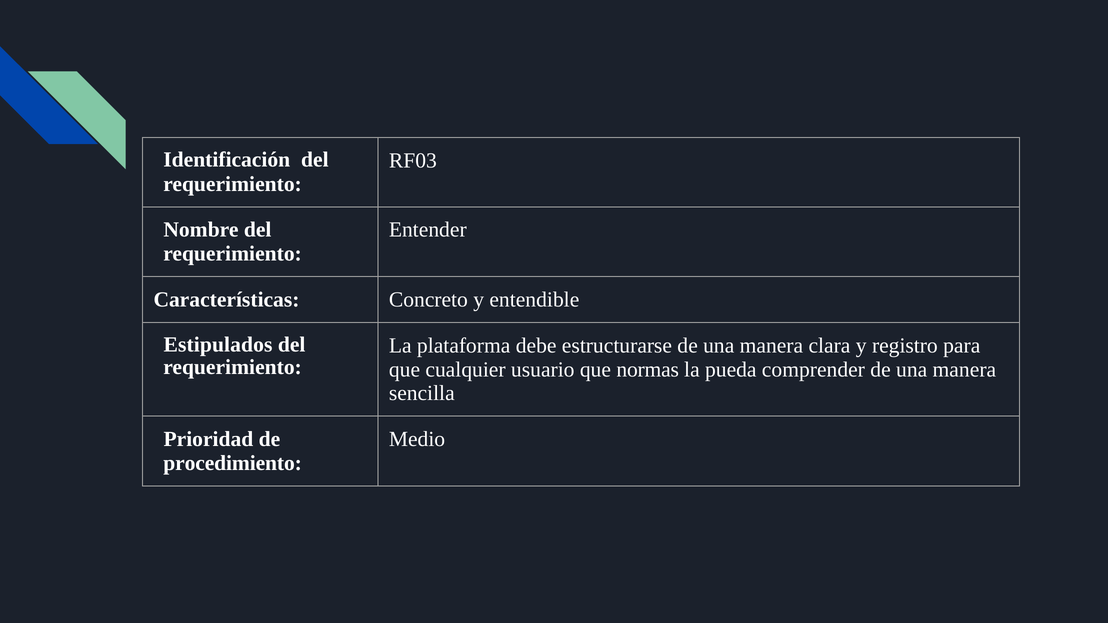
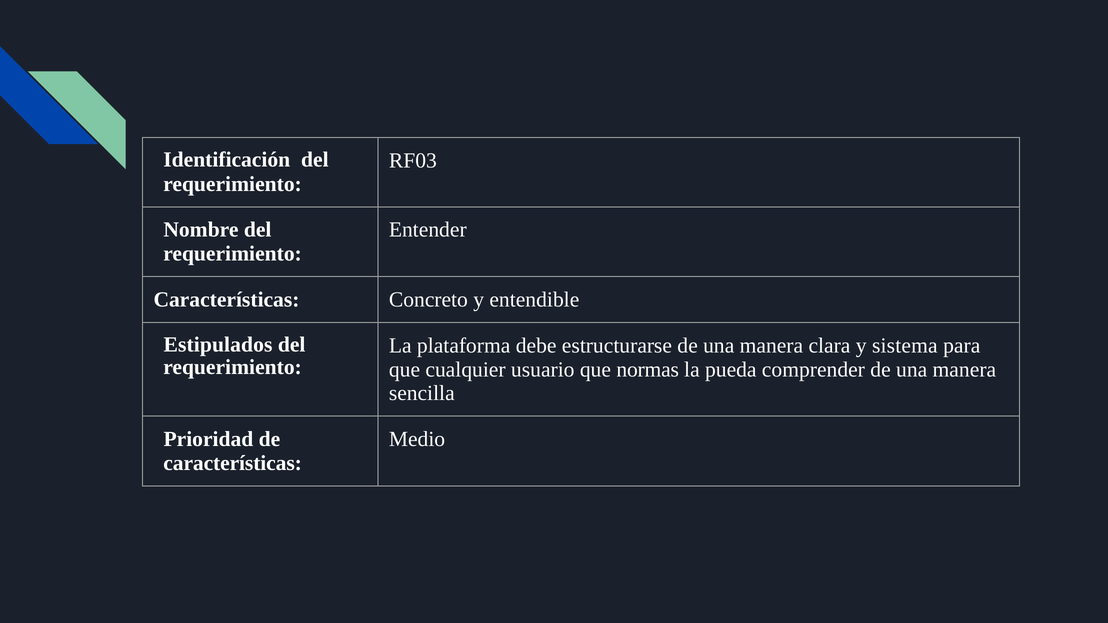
registro: registro -> sistema
procedimiento at (233, 463): procedimiento -> características
